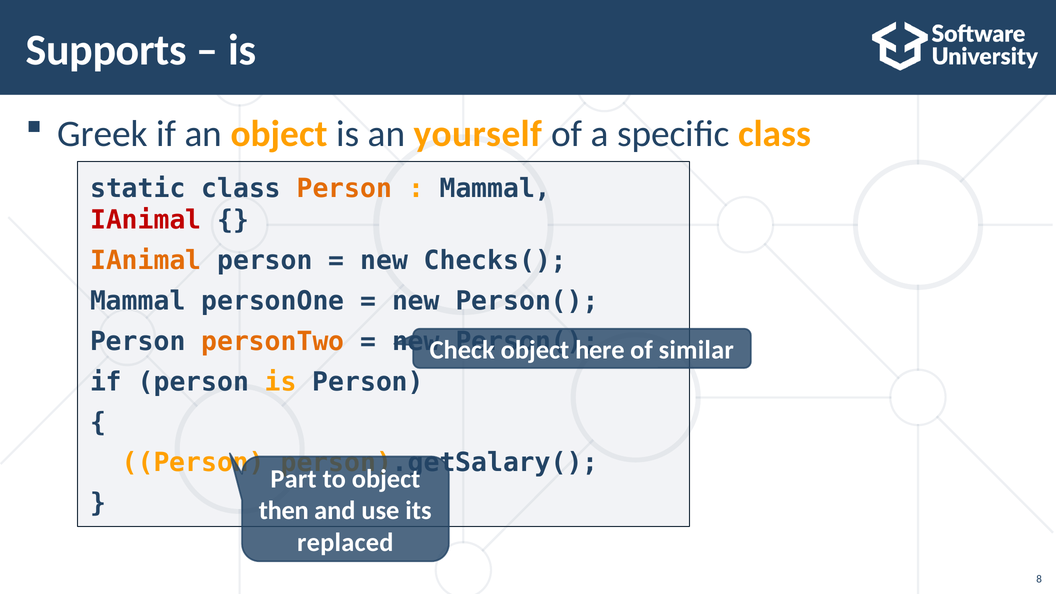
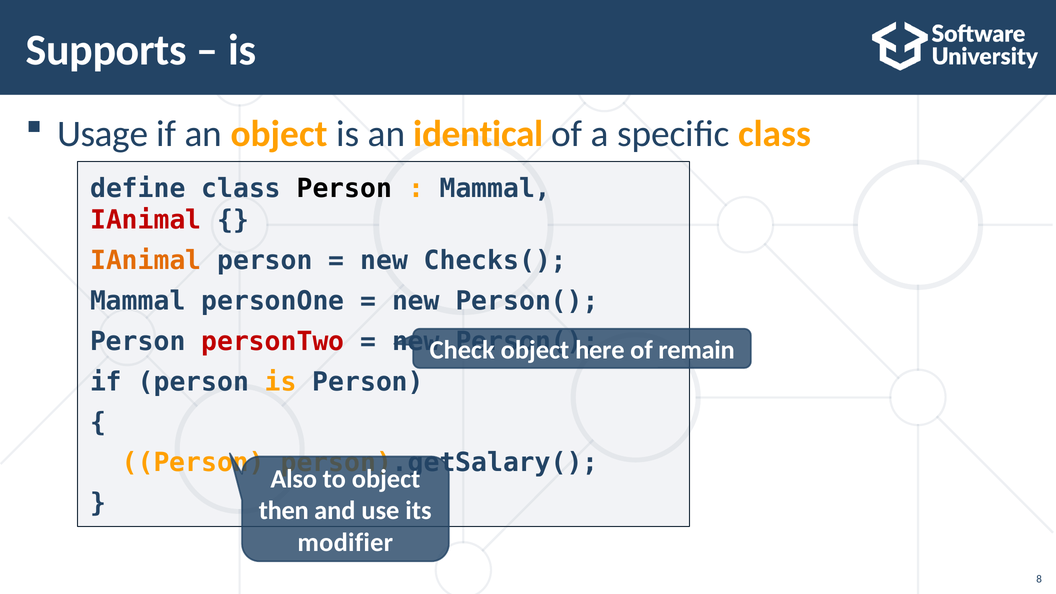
Greek: Greek -> Usage
yourself: yourself -> identical
static: static -> define
Person at (344, 189) colour: orange -> black
personTwo colour: orange -> red
similar: similar -> remain
Part: Part -> Also
replaced: replaced -> modifier
